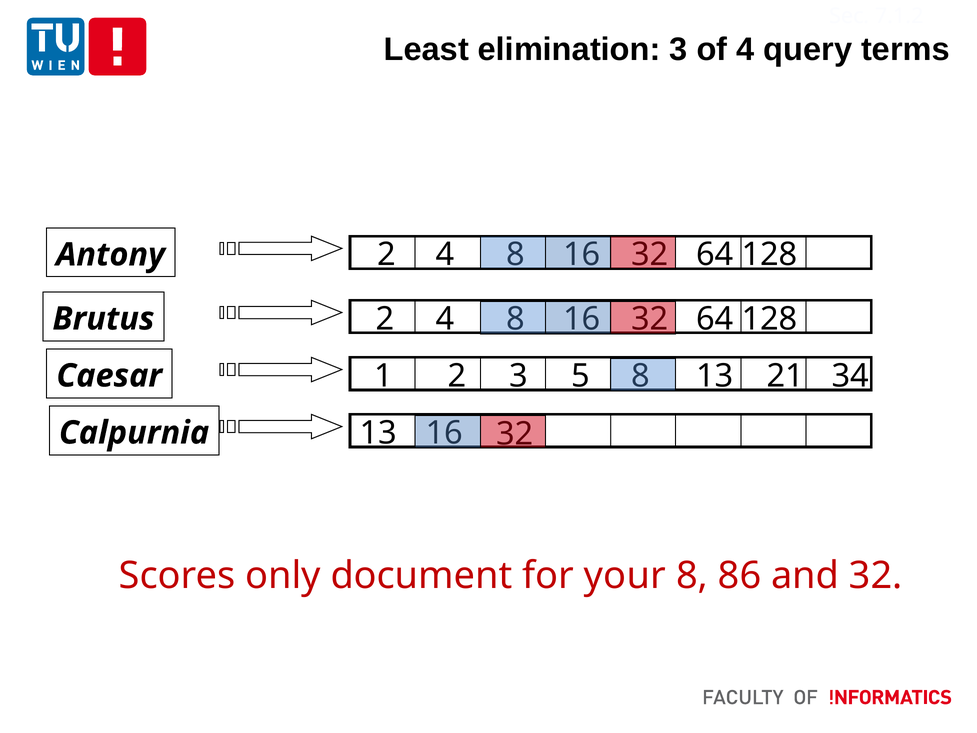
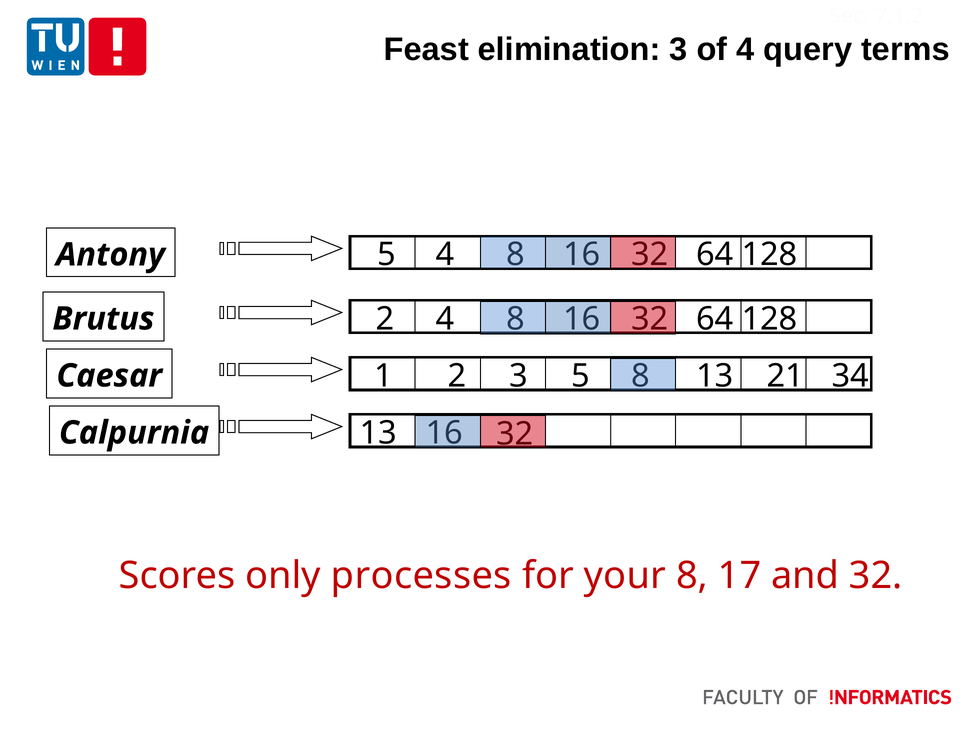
Least: Least -> Feast
Antony 2: 2 -> 5
document: document -> processes
86: 86 -> 17
